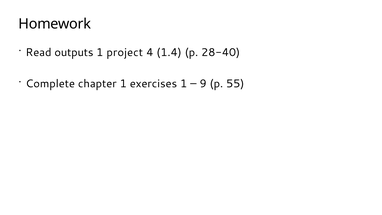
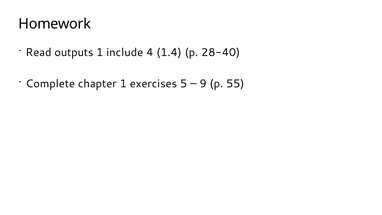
project: project -> include
exercises 1: 1 -> 5
